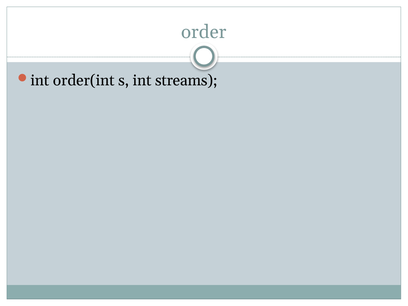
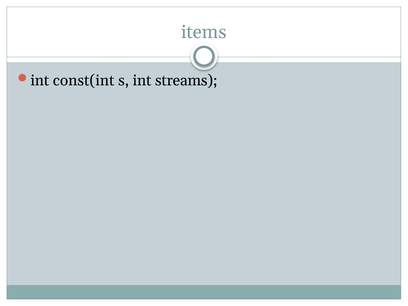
order: order -> items
order(int: order(int -> const(int
